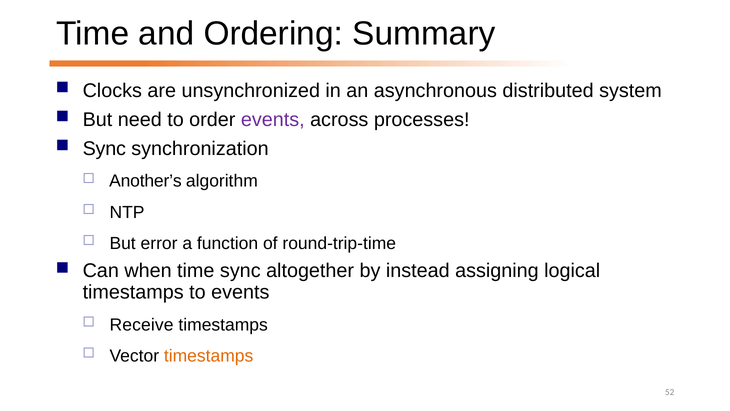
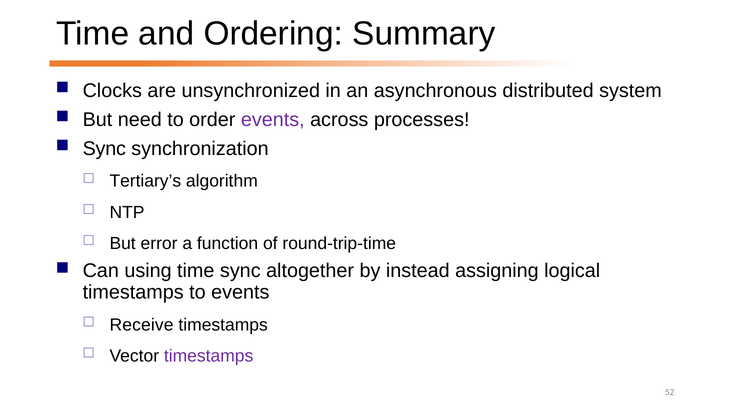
Another’s: Another’s -> Tertiary’s
when: when -> using
timestamps at (209, 355) colour: orange -> purple
